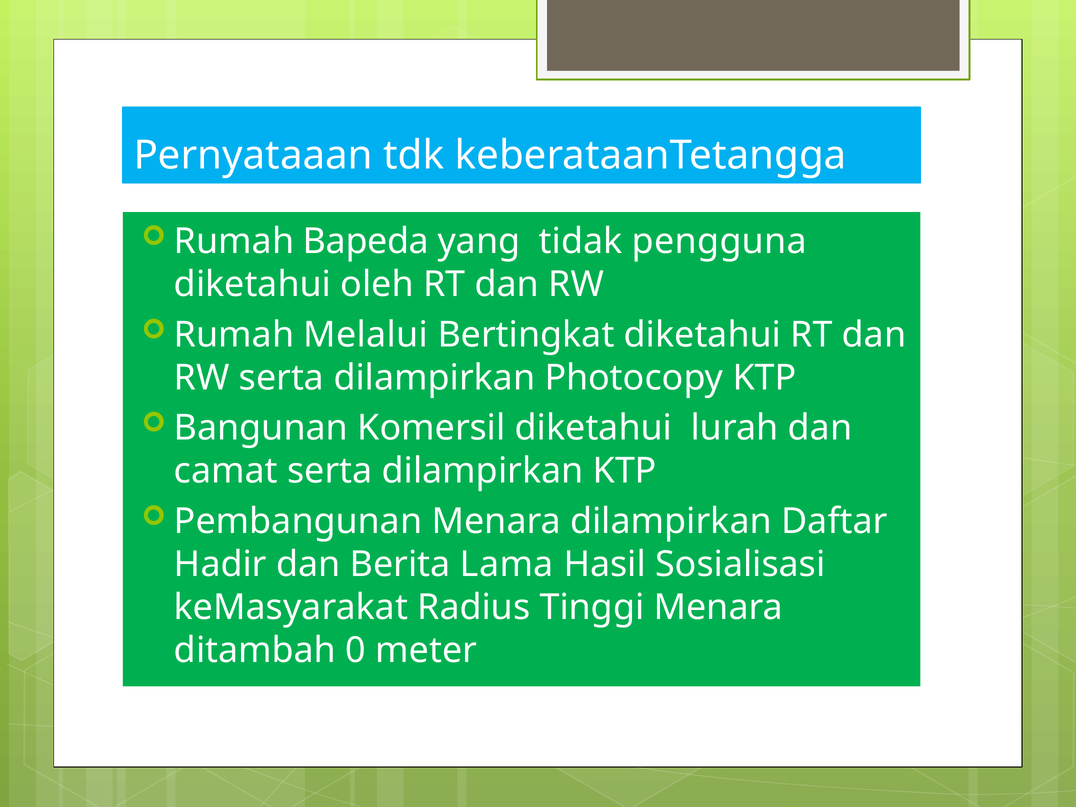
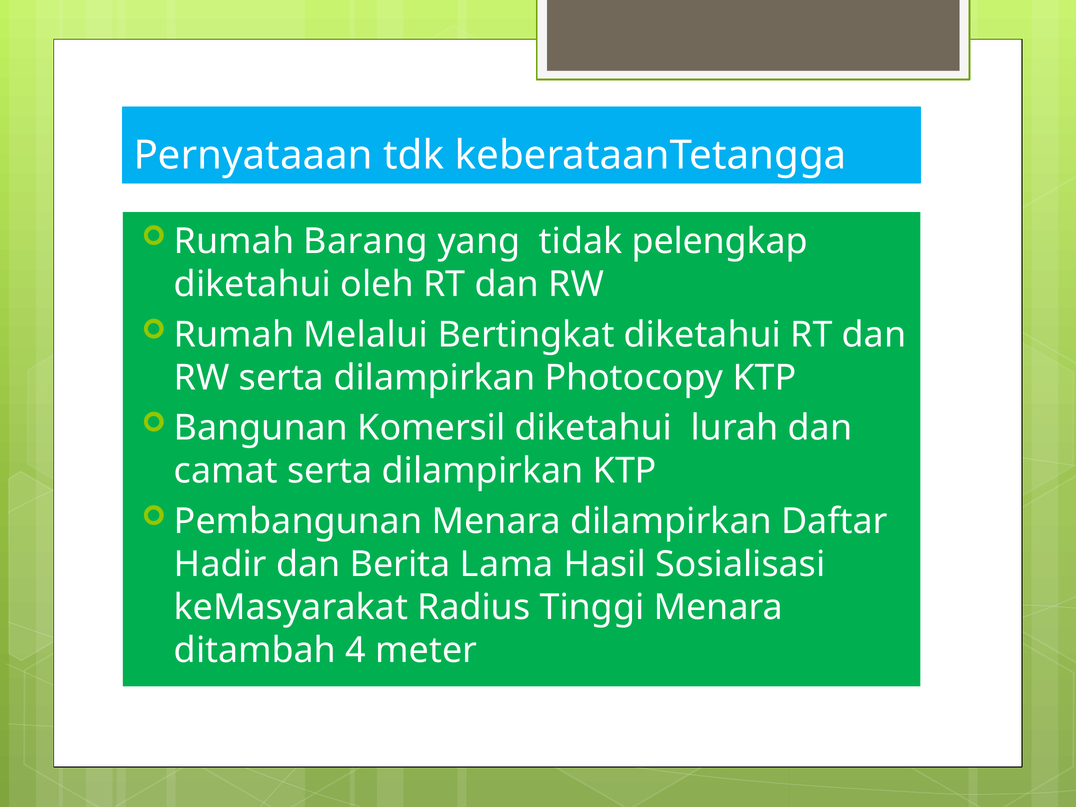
Bapeda: Bapeda -> Barang
pengguna: pengguna -> pelengkap
0: 0 -> 4
